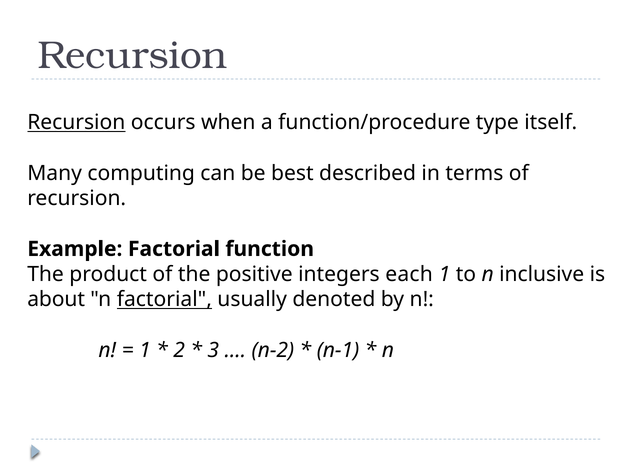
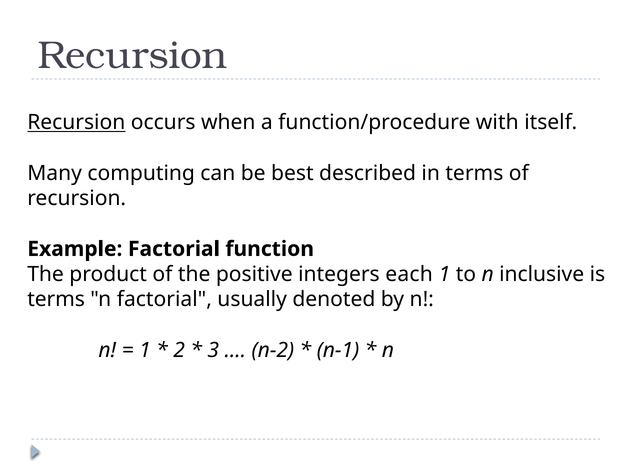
type: type -> with
about at (56, 299): about -> terms
factorial at (164, 299) underline: present -> none
